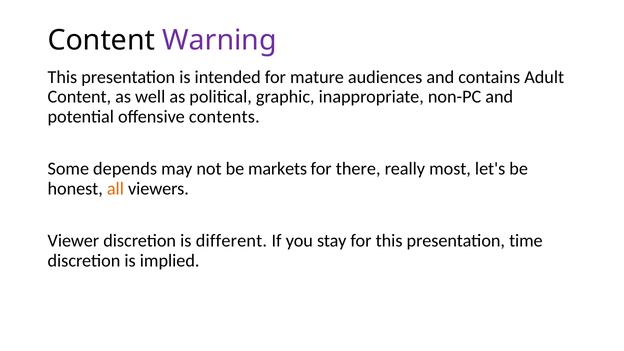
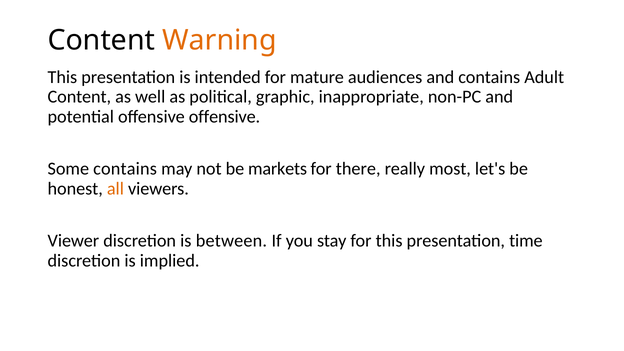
Warning colour: purple -> orange
offensive contents: contents -> offensive
Some depends: depends -> contains
different: different -> between
